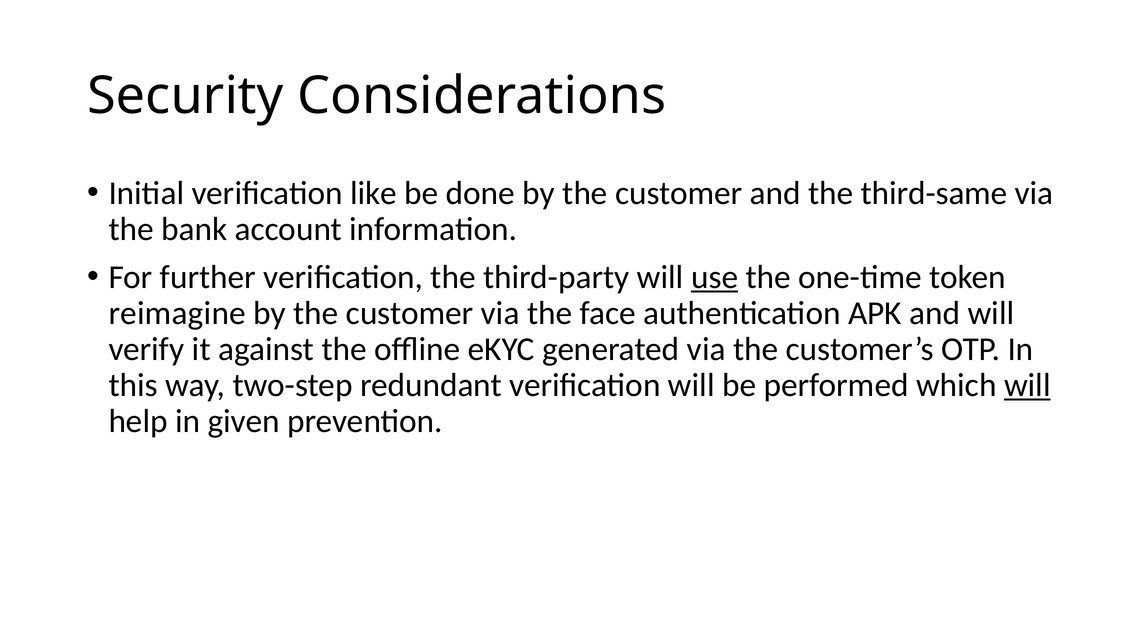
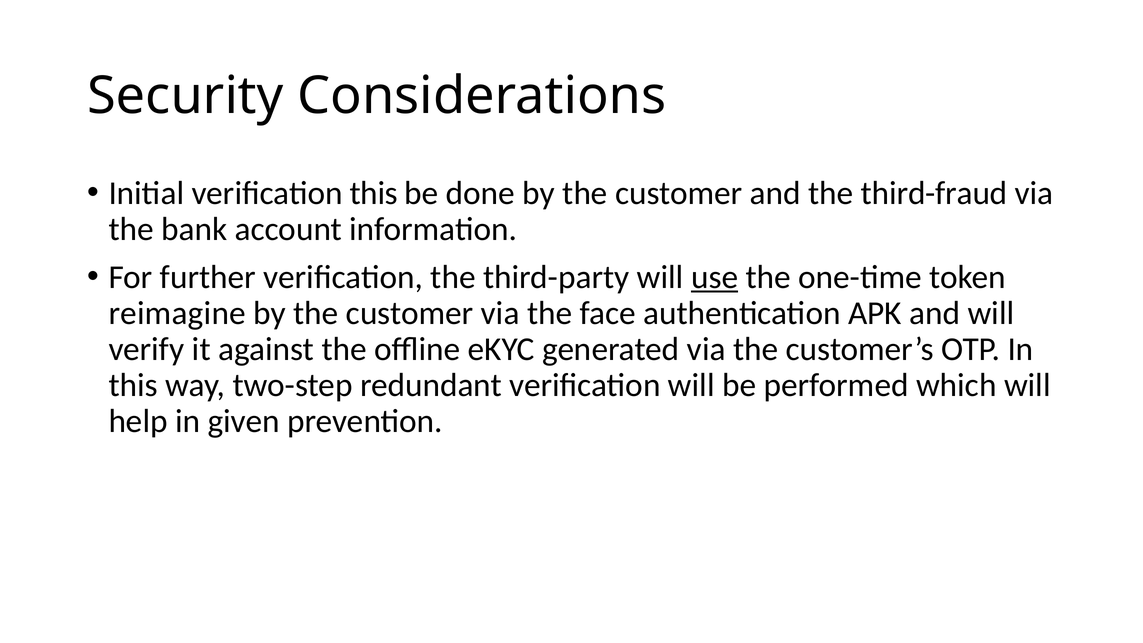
verification like: like -> this
third-same: third-same -> third-fraud
will at (1027, 385) underline: present -> none
